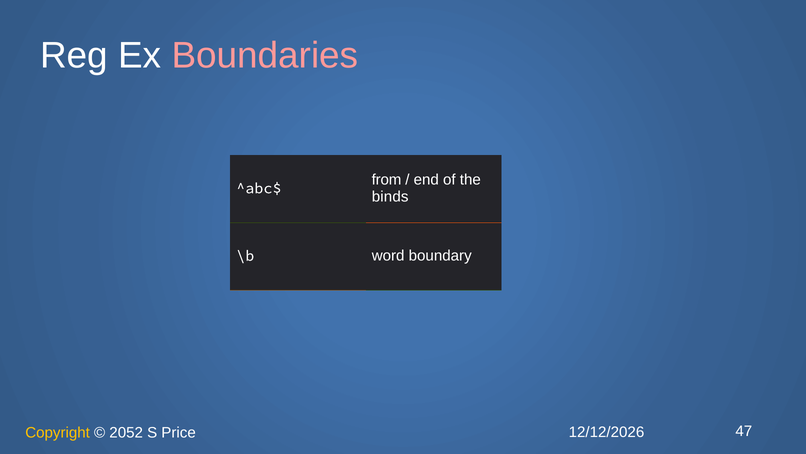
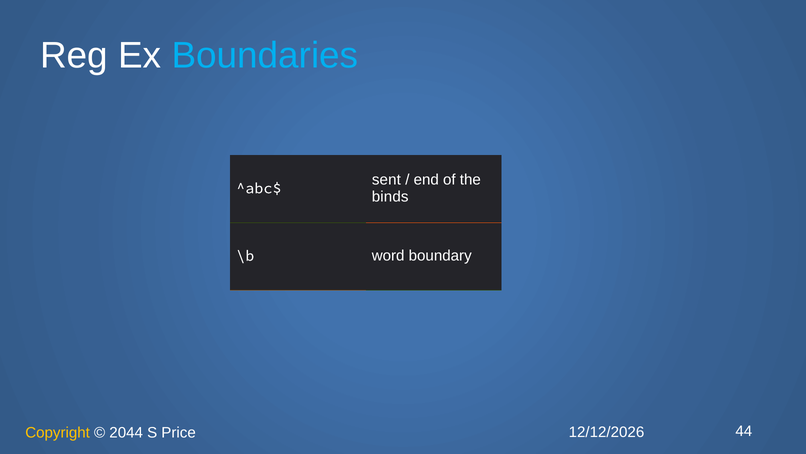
Boundaries colour: pink -> light blue
from: from -> sent
2052: 2052 -> 2044
47: 47 -> 44
